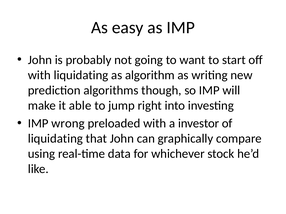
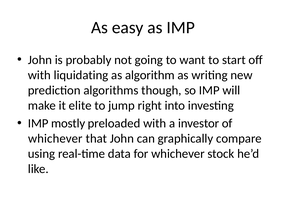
able: able -> elite
wrong: wrong -> mostly
liquidating at (55, 139): liquidating -> whichever
